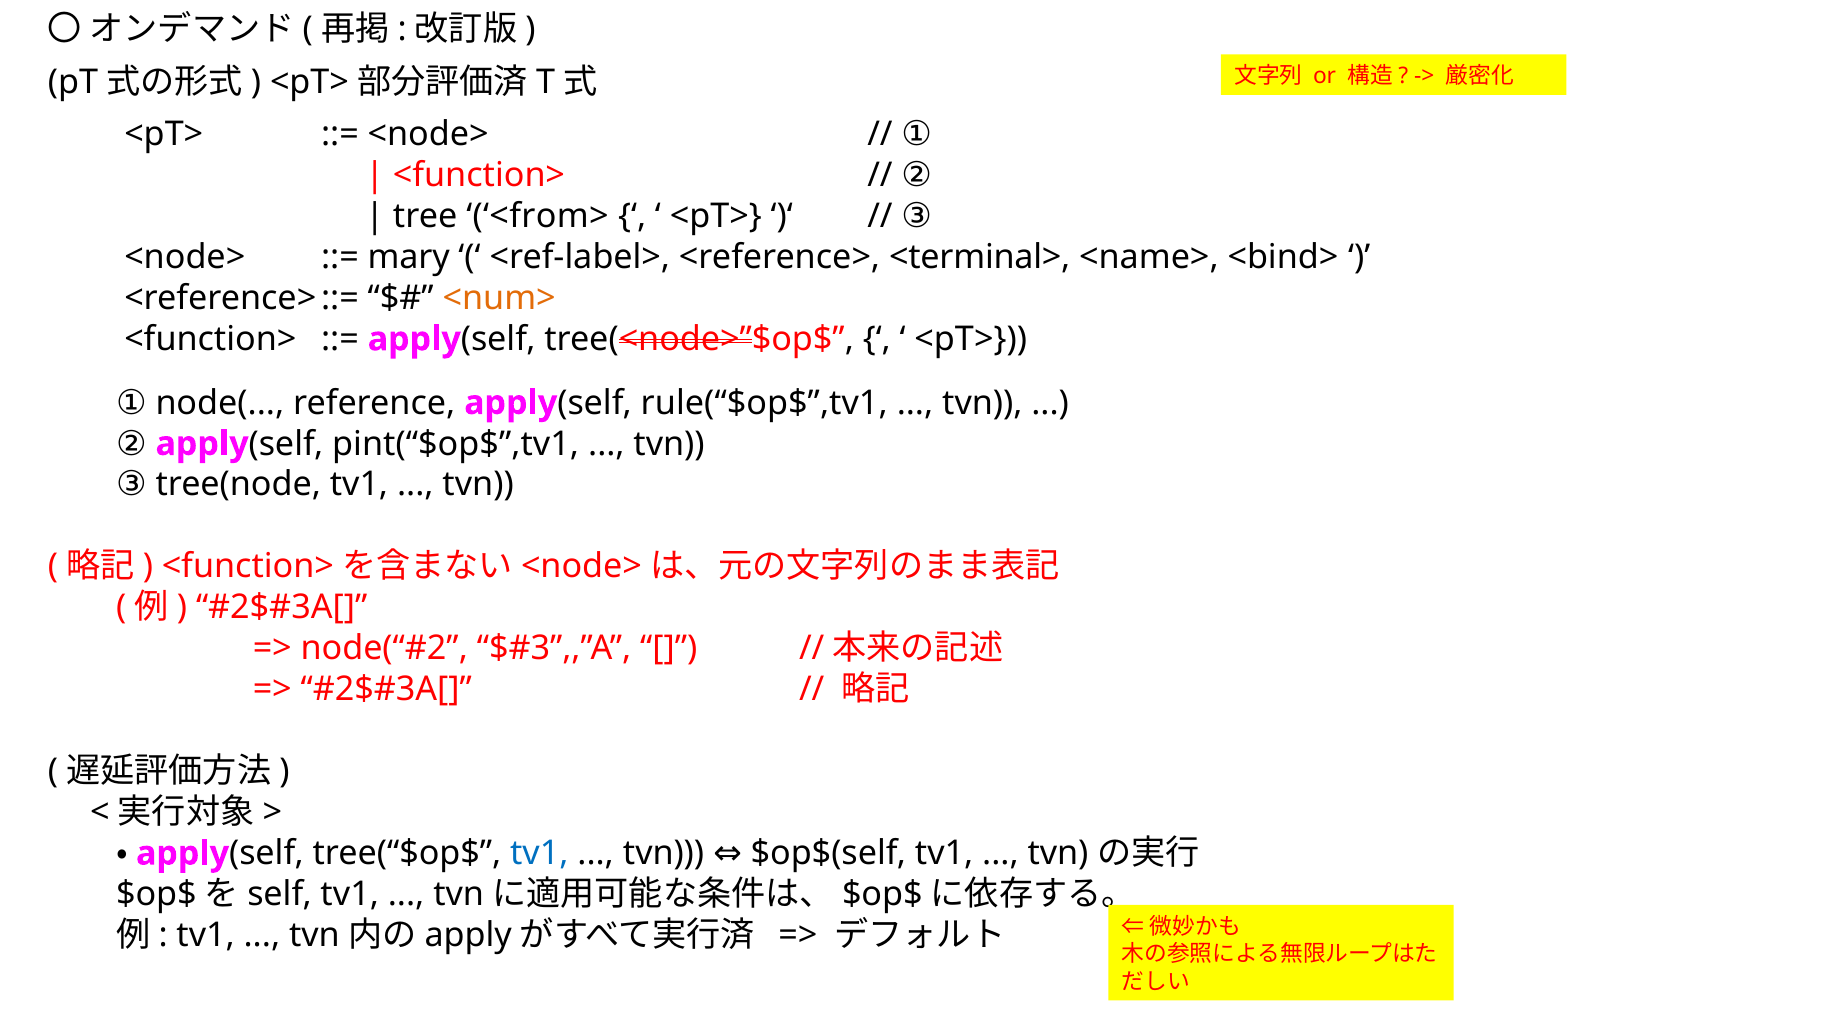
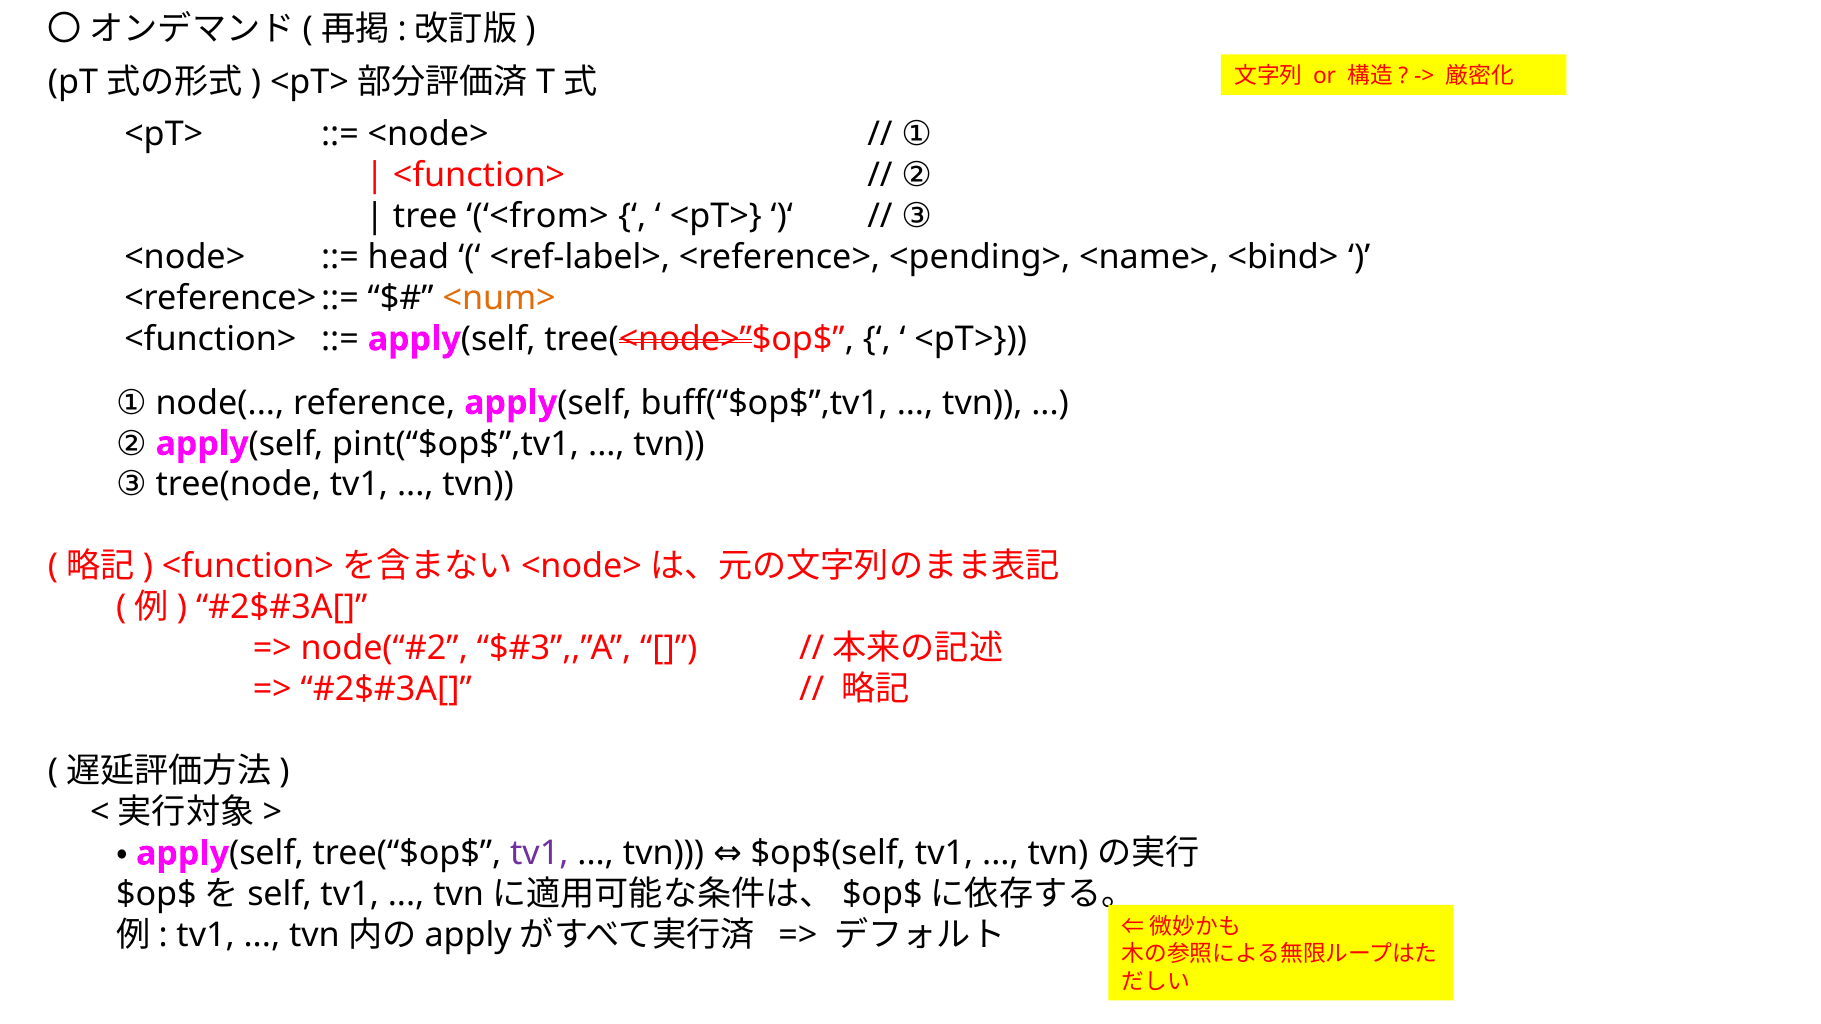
mary: mary -> head
<terminal>: <terminal> -> <pending>
rule(“$op$”,tv1: rule(“$op$”,tv1 -> buff(“$op$”,tv1
tv1 at (539, 854) colour: blue -> purple
